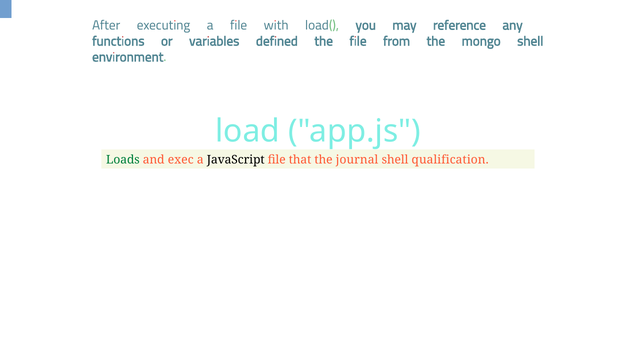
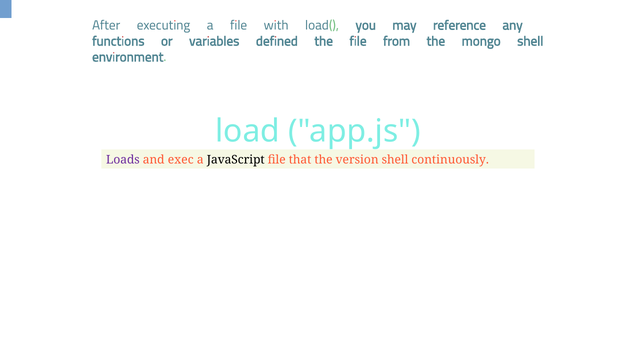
Loads colour: green -> purple
journal: journal -> version
qualification: qualification -> continuously
